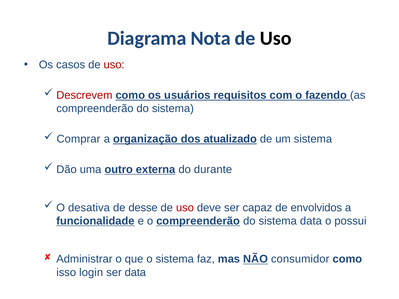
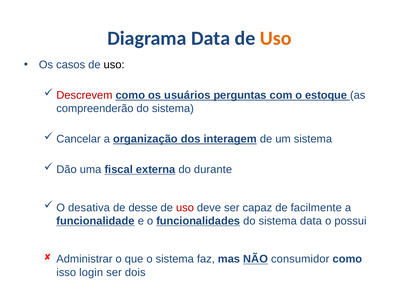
Diagrama Nota: Nota -> Data
Uso at (276, 38) colour: black -> orange
uso at (114, 65) colour: red -> black
requisitos: requisitos -> perguntas
fazendo: fazendo -> estoque
Comprar: Comprar -> Cancelar
atualizado: atualizado -> interagem
outro: outro -> fiscal
envolvidos: envolvidos -> facilmente
o compreenderão: compreenderão -> funcionalidades
ser data: data -> dois
